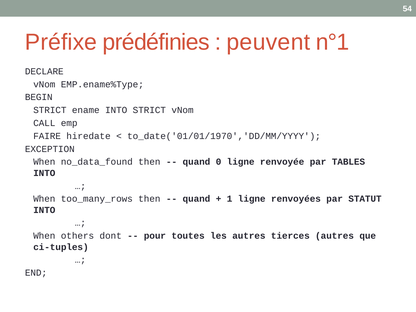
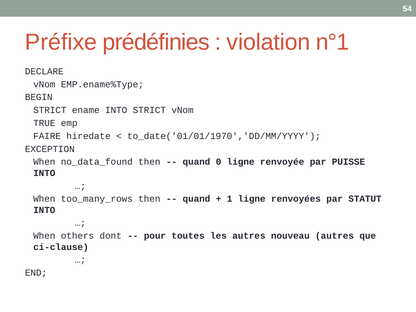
peuvent: peuvent -> violation
CALL: CALL -> TRUE
TABLES: TABLES -> PUISSE
tierces: tierces -> nouveau
ci-tuples: ci-tuples -> ci-clause
